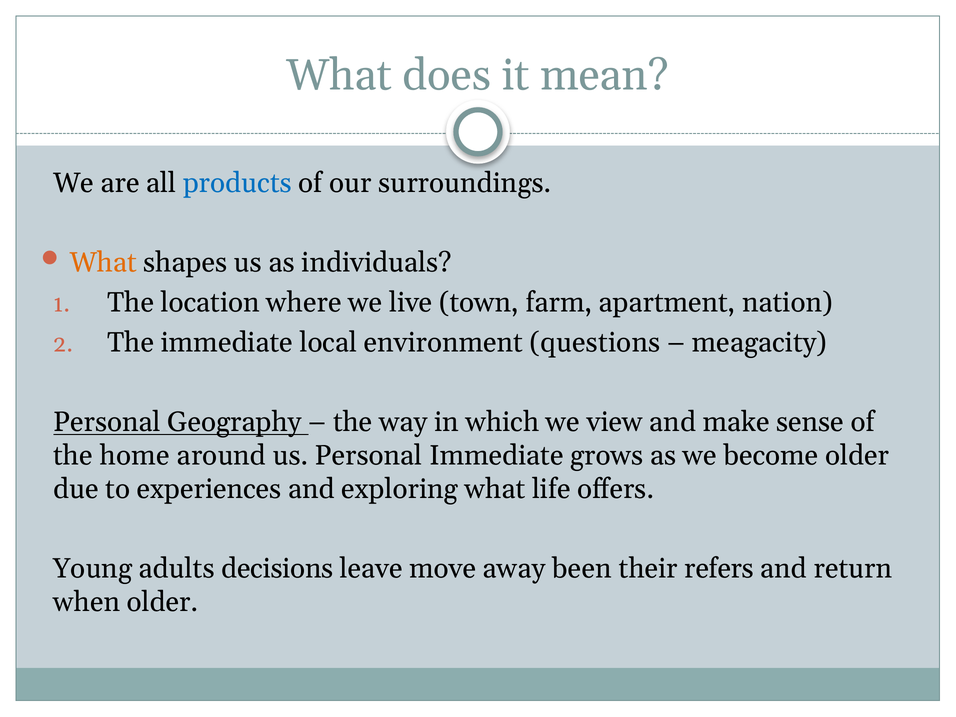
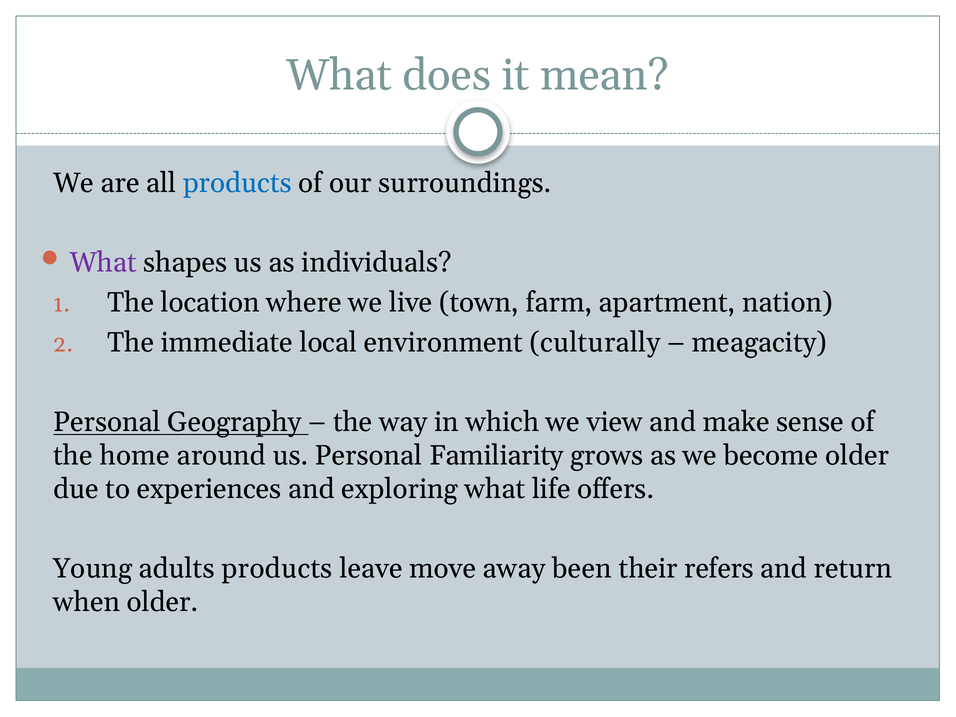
What at (103, 263) colour: orange -> purple
questions: questions -> culturally
Personal Immediate: Immediate -> Familiarity
adults decisions: decisions -> products
